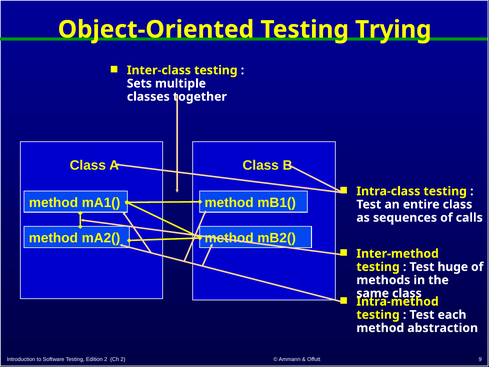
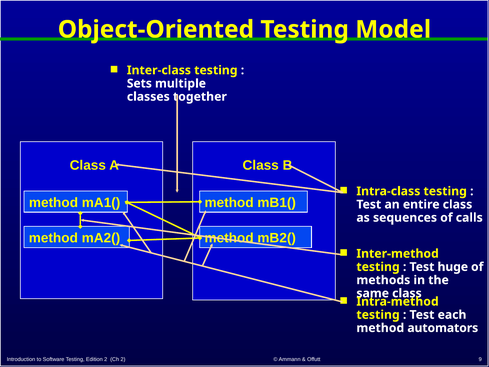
Trying: Trying -> Model
abstraction: abstraction -> automators
